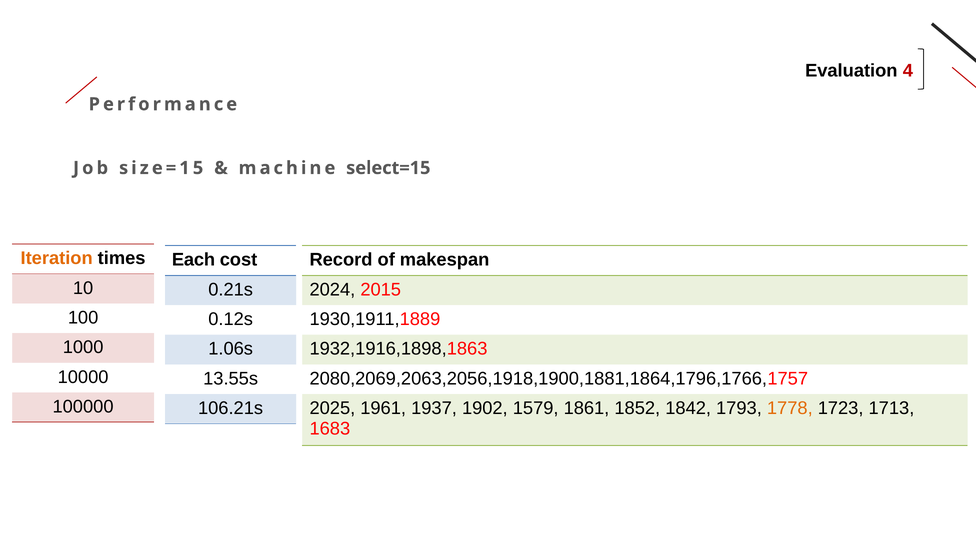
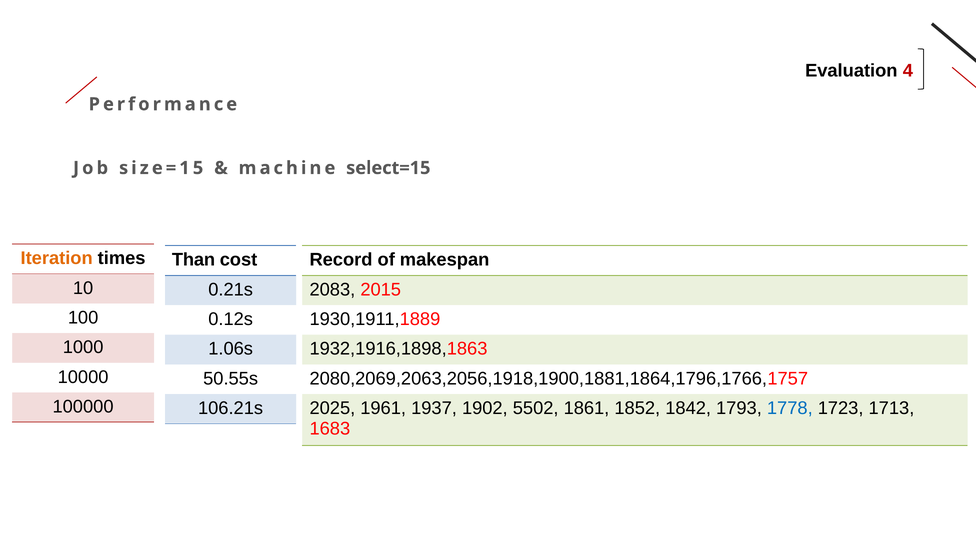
Each: Each -> Than
2024: 2024 -> 2083
13.55s: 13.55s -> 50.55s
1579: 1579 -> 5502
1778 colour: orange -> blue
